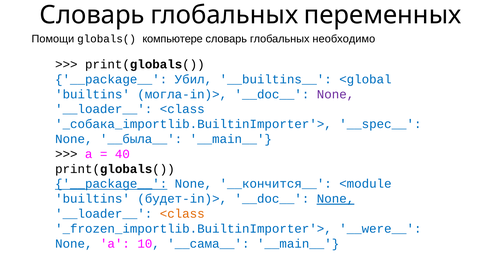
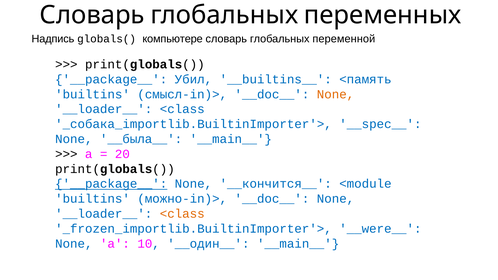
Помощи: Помощи -> Надпись
необходимо: необходимо -> переменной
<global: <global -> <память
могла-in)>: могла-in)> -> смысл-in)>
None at (336, 94) colour: purple -> orange
40: 40 -> 20
будет-in)>: будет-in)> -> можно-in)>
None at (336, 199) underline: present -> none
__сама__: __сама__ -> __один__
